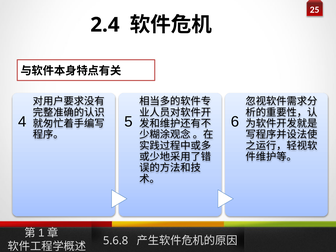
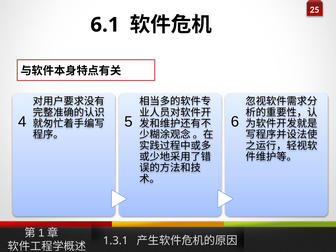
2.4: 2.4 -> 6.1
5.6.8: 5.6.8 -> 1.3.1
